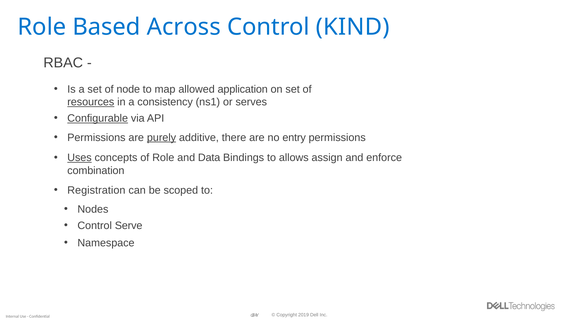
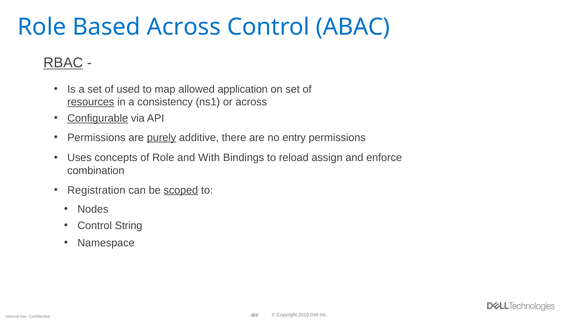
KIND: KIND -> ABAC
RBAC underline: none -> present
node: node -> used
or serves: serves -> across
Uses underline: present -> none
Data: Data -> With
allows: allows -> reload
scoped underline: none -> present
Serve: Serve -> String
